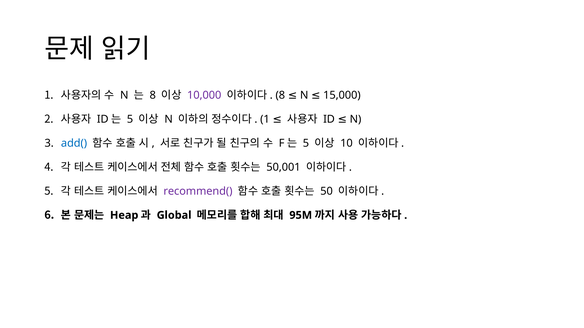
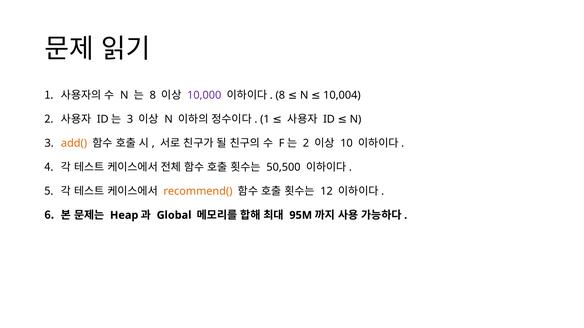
15,000: 15,000 -> 10,004
5 at (130, 119): 5 -> 3
add( colour: blue -> orange
5 at (306, 143): 5 -> 2
50,001: 50,001 -> 50,500
recommend( colour: purple -> orange
50: 50 -> 12
